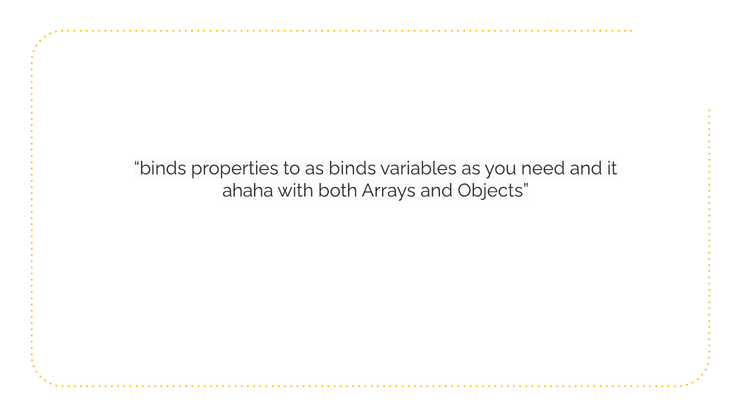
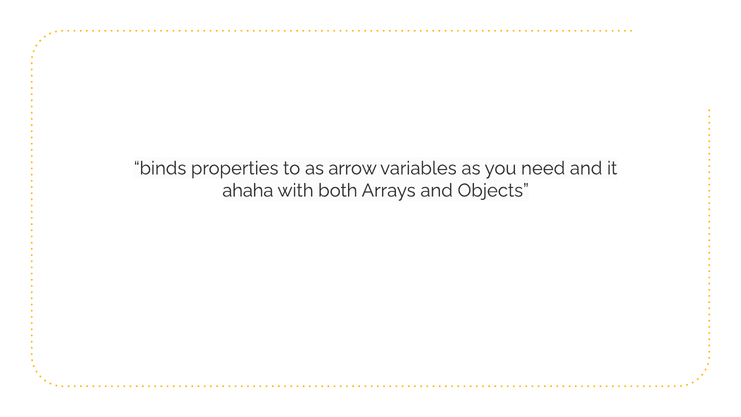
as binds: binds -> arrow
